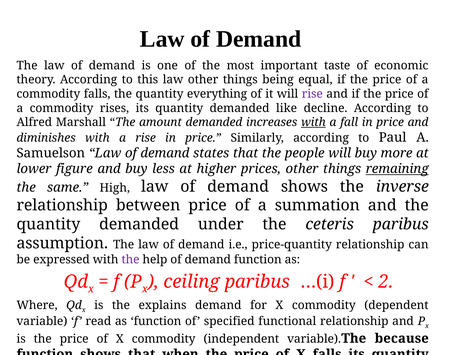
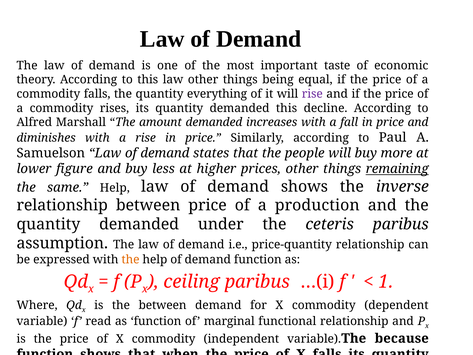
demanded like: like -> this
with at (313, 122) underline: present -> none
same High: High -> Help
summation: summation -> production
the at (131, 259) colour: purple -> orange
2: 2 -> 1
the explains: explains -> between
specified: specified -> marginal
